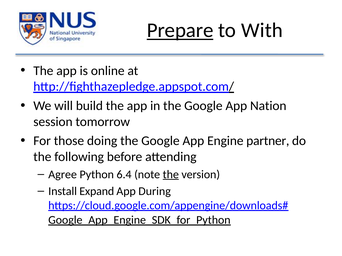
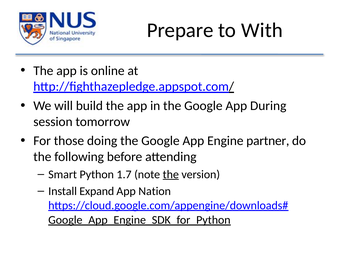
Prepare underline: present -> none
Nation: Nation -> During
Agree: Agree -> Smart
6.4: 6.4 -> 1.7
During: During -> Nation
